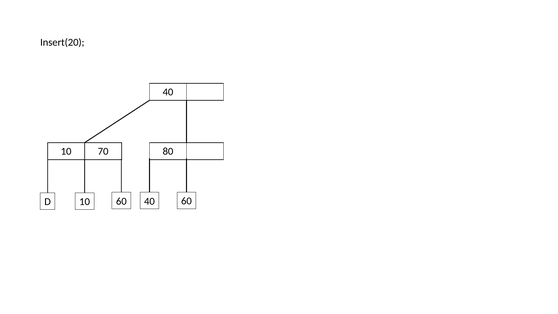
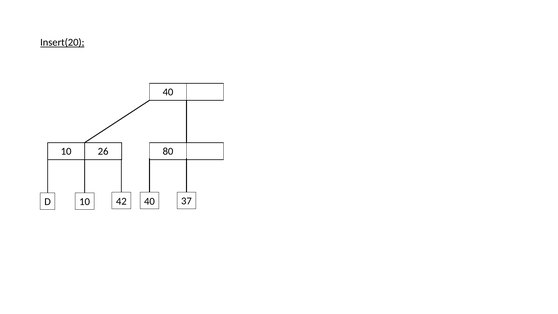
Insert(20 underline: none -> present
70: 70 -> 26
40 60: 60 -> 37
10 60: 60 -> 42
